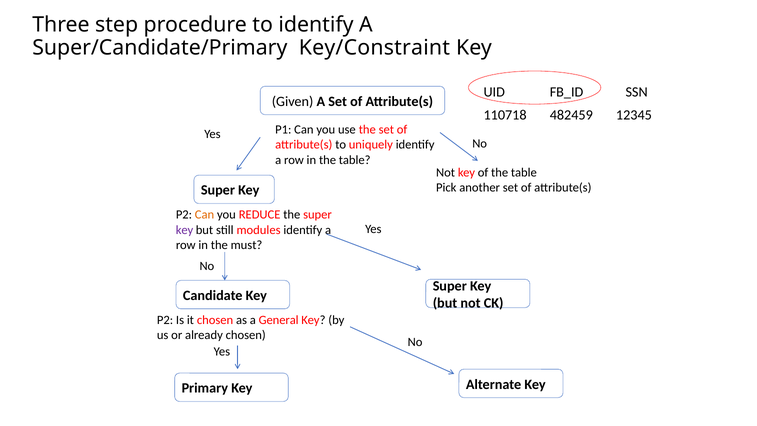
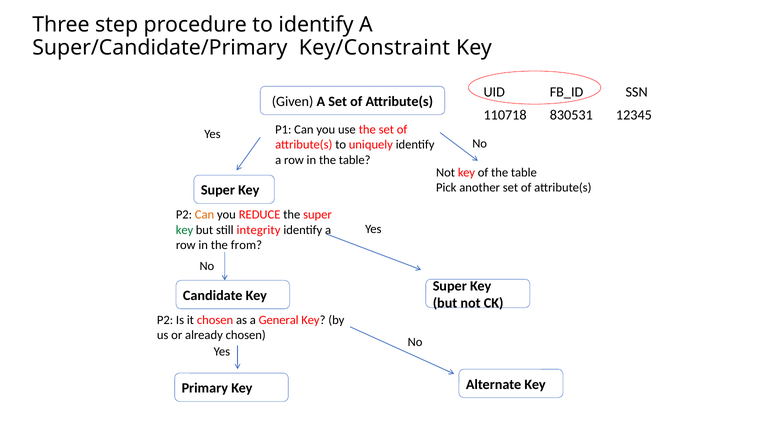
482459: 482459 -> 830531
key at (185, 230) colour: purple -> green
modules: modules -> integrity
must: must -> from
